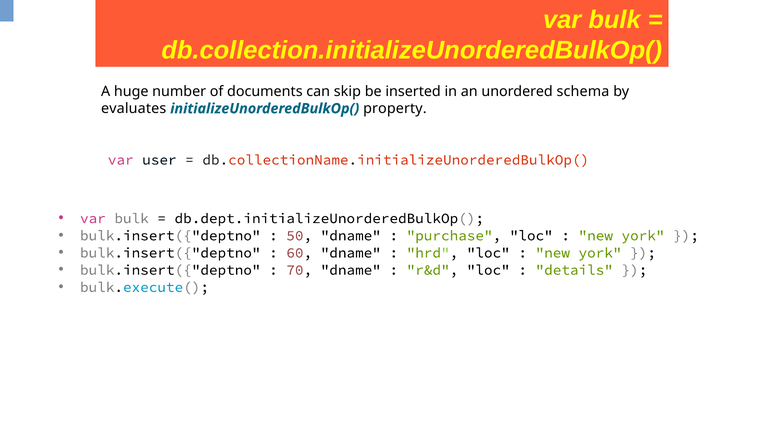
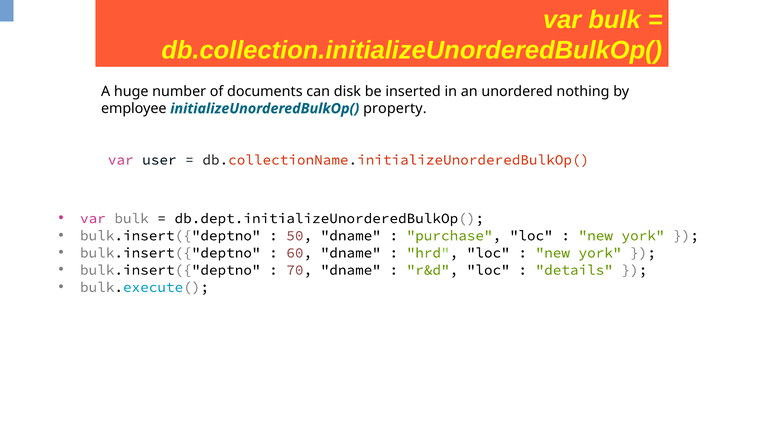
skip: skip -> disk
schema: schema -> nothing
evaluates: evaluates -> employee
